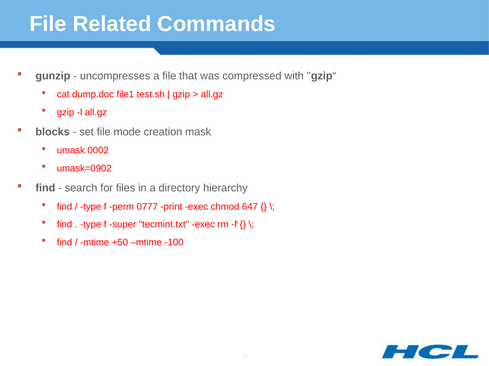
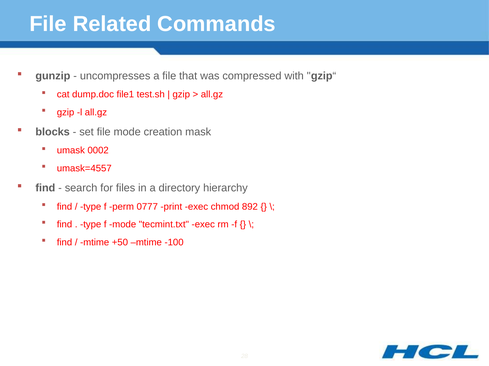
umask=0902: umask=0902 -> umask=4557
647: 647 -> 892
f super: super -> mode
